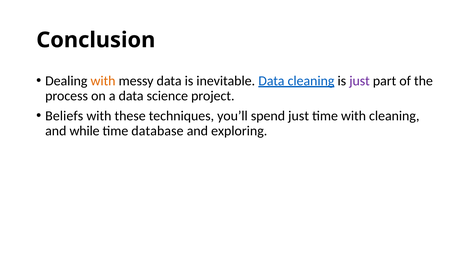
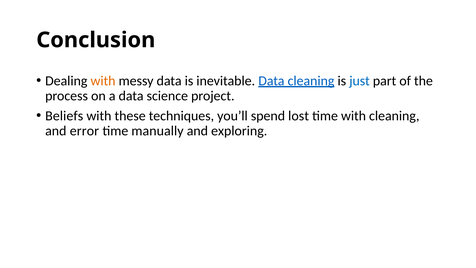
just at (360, 81) colour: purple -> blue
spend just: just -> lost
while: while -> error
database: database -> manually
